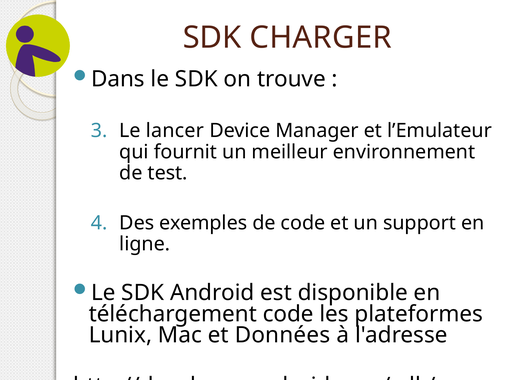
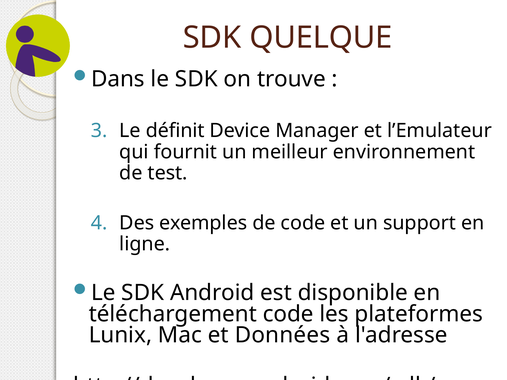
CHARGER: CHARGER -> QUELQUE
lancer: lancer -> définit
